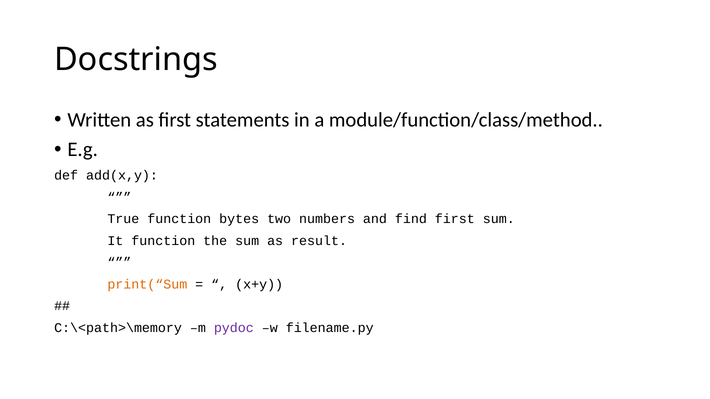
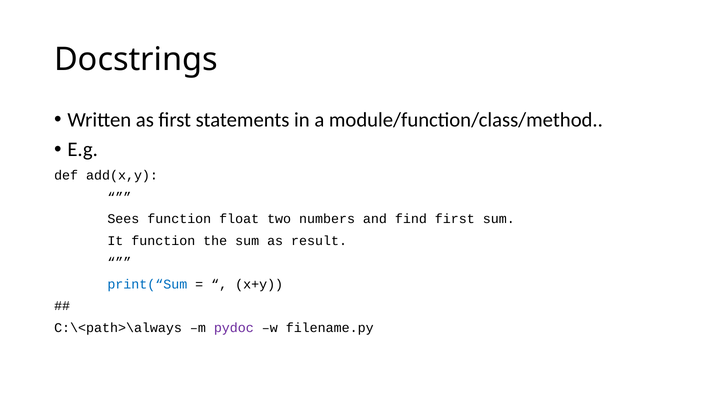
True: True -> Sees
bytes: bytes -> float
print(“Sum colour: orange -> blue
C:\<path>\memory: C:\<path>\memory -> C:\<path>\always
